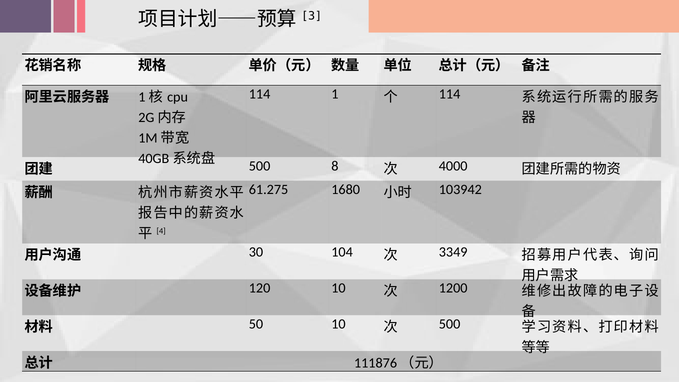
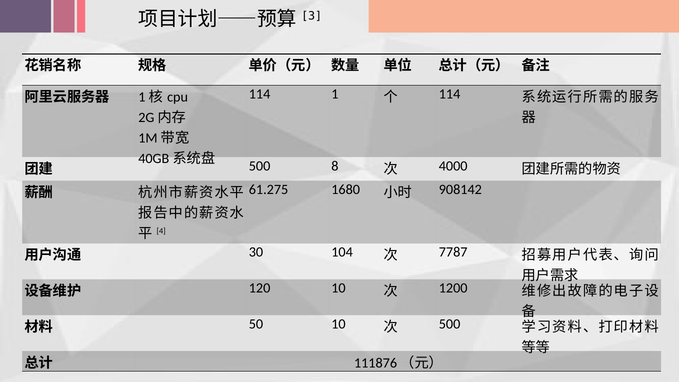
103942: 103942 -> 908142
3349: 3349 -> 7787
